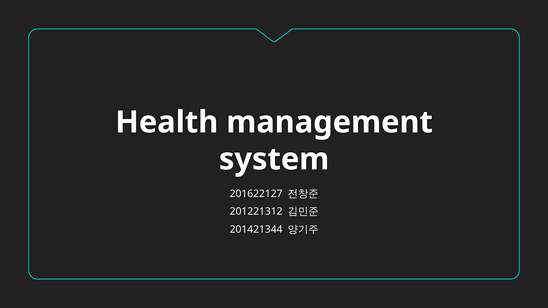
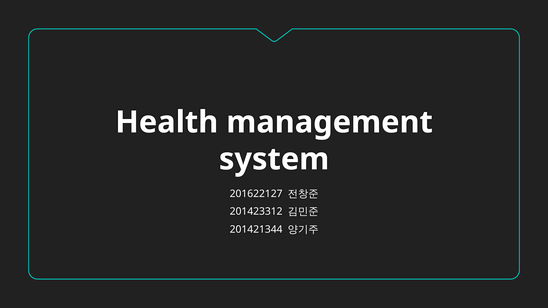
201221312: 201221312 -> 201423312
